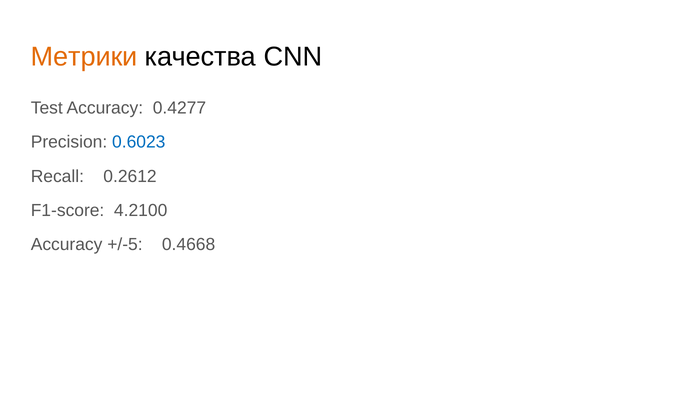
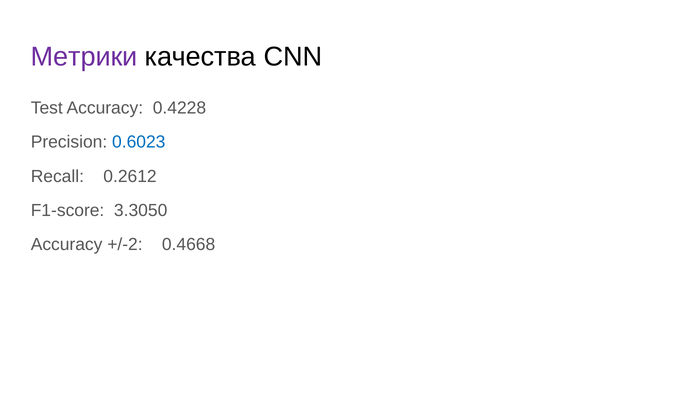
Метрики colour: orange -> purple
0.4277: 0.4277 -> 0.4228
4.2100: 4.2100 -> 3.3050
+/-5: +/-5 -> +/-2
